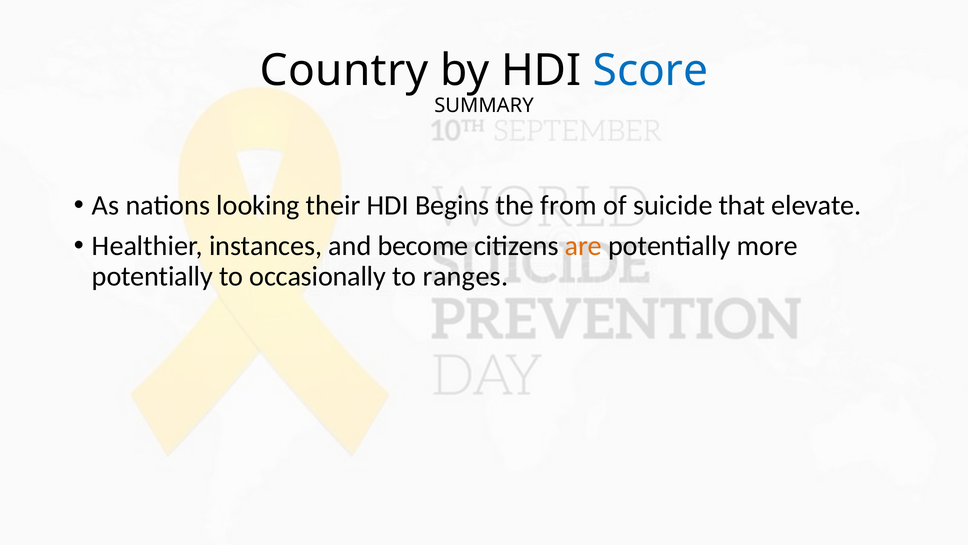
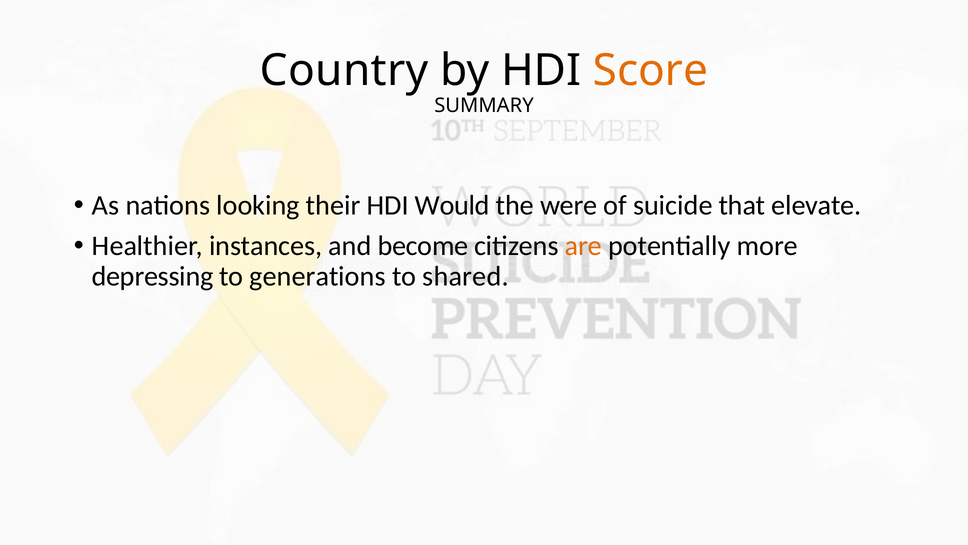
Score colour: blue -> orange
Begins: Begins -> Would
from: from -> were
potentially at (152, 276): potentially -> depressing
occasionally: occasionally -> generations
ranges: ranges -> shared
